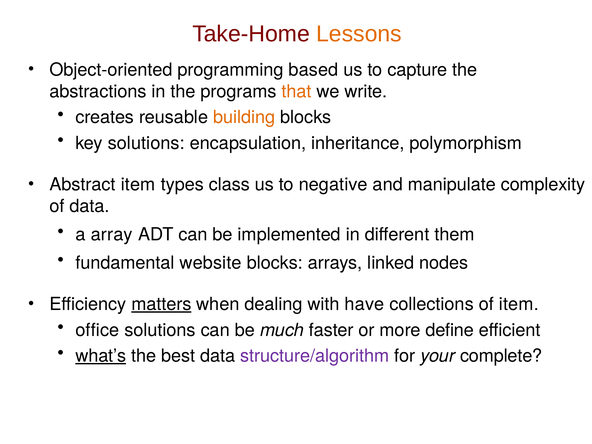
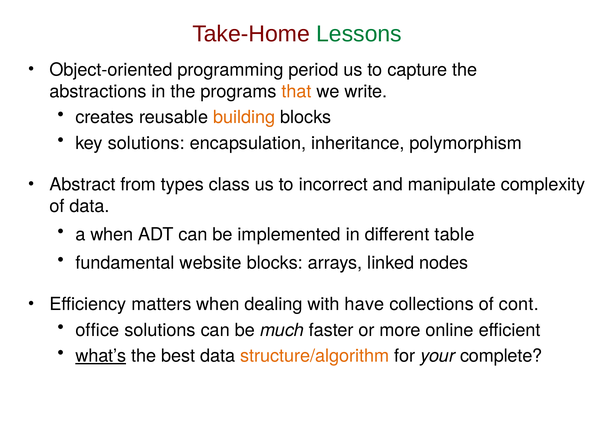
Lessons colour: orange -> green
based: based -> period
Abstract item: item -> from
negative: negative -> incorrect
a array: array -> when
them: them -> table
matters underline: present -> none
of item: item -> cont
define: define -> online
structure/algorithm colour: purple -> orange
